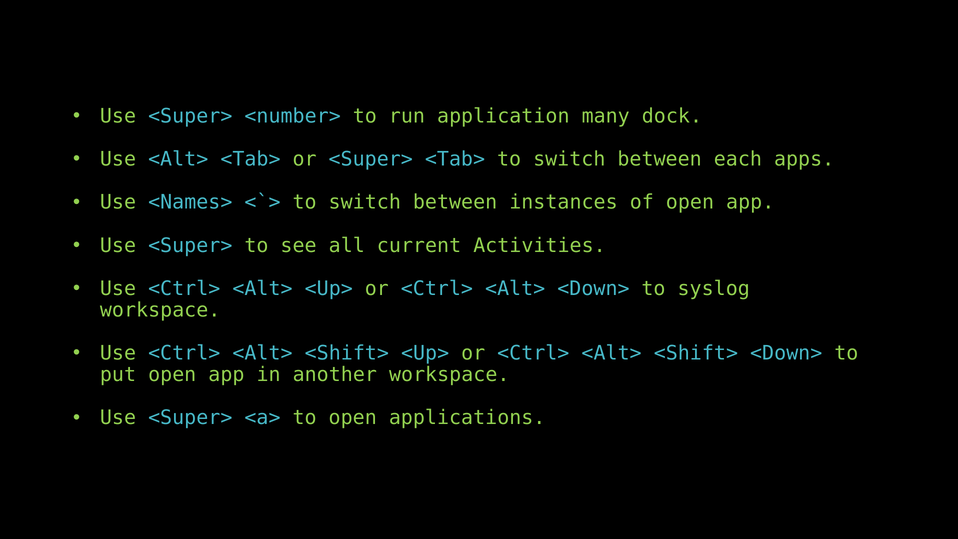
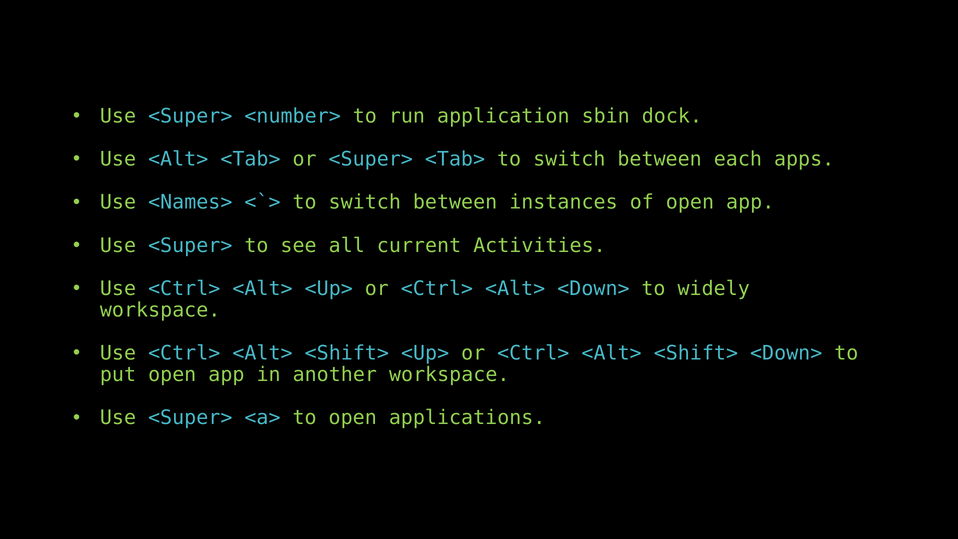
many: many -> sbin
syslog: syslog -> widely
